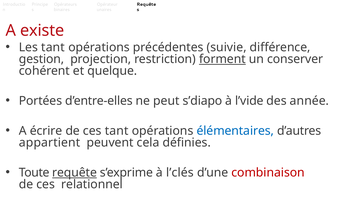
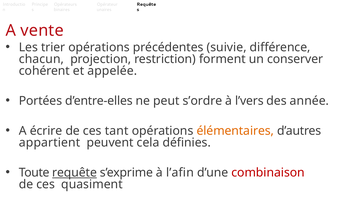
existe: existe -> vente
Les tant: tant -> trier
gestion: gestion -> chacun
forment underline: present -> none
quelque: quelque -> appelée
s’diapo: s’diapo -> s’ordre
l’vide: l’vide -> l’vers
élémentaires colour: blue -> orange
l’clés: l’clés -> l’afin
relationnel: relationnel -> quasiment
